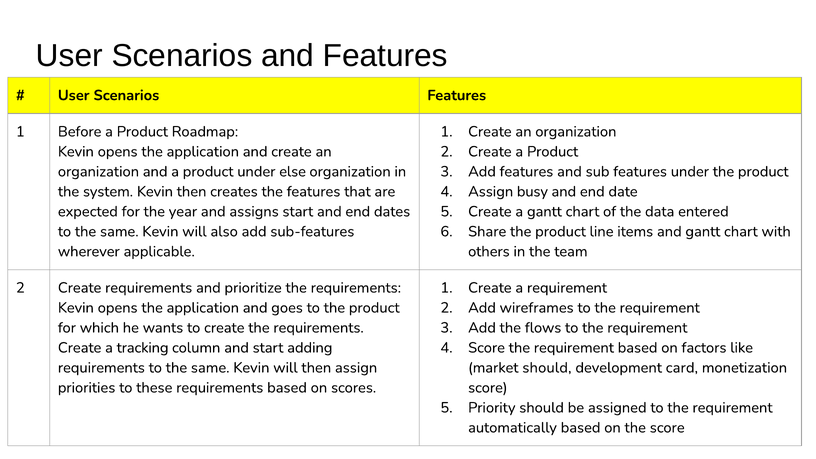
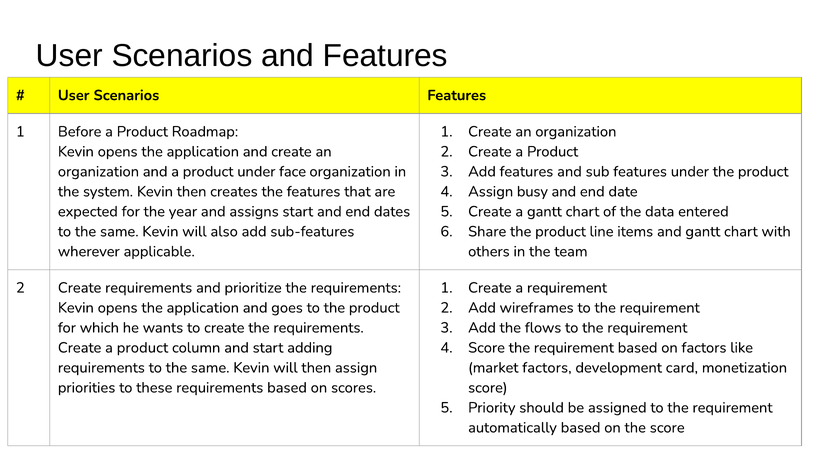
else: else -> face
tracking at (143, 348): tracking -> product
market should: should -> factors
